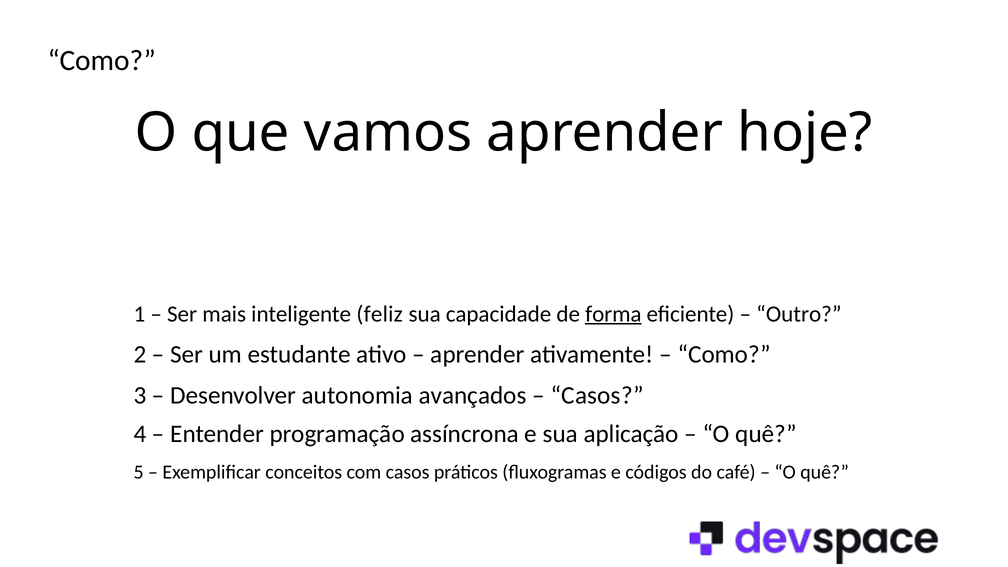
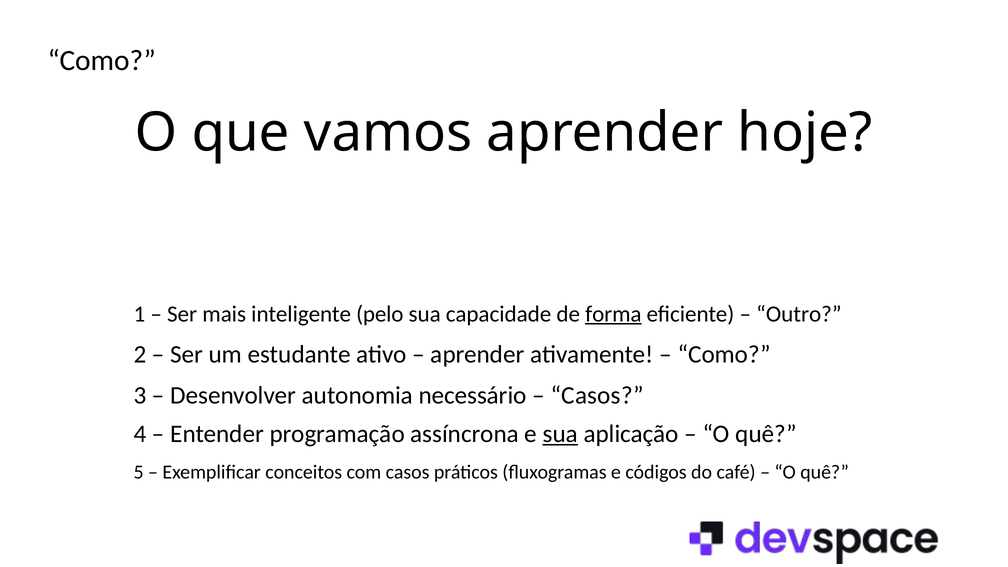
feliz: feliz -> pelo
avançados: avançados -> necessário
sua at (560, 434) underline: none -> present
